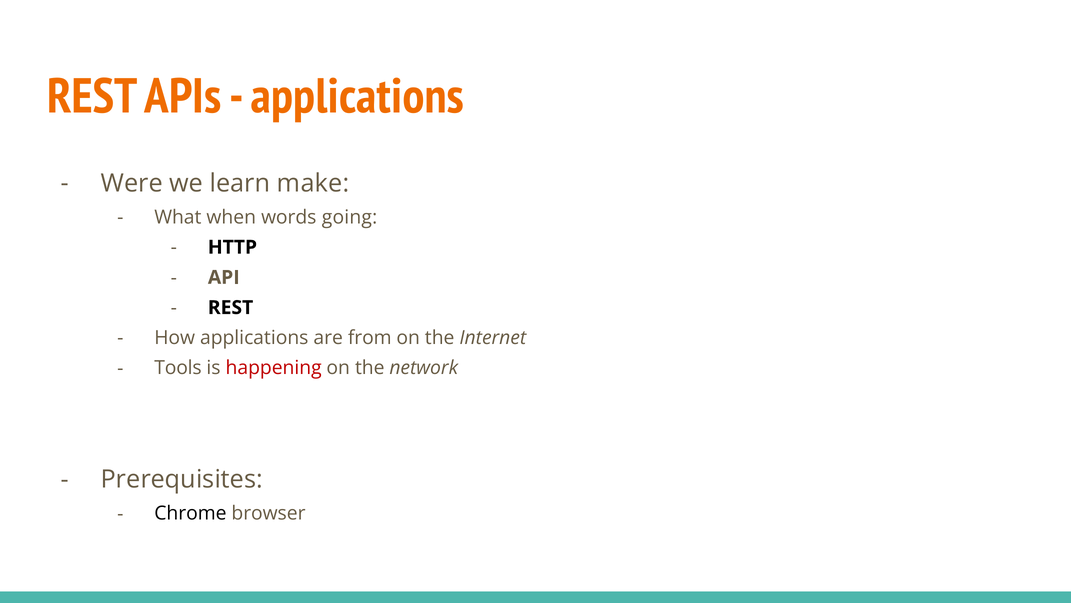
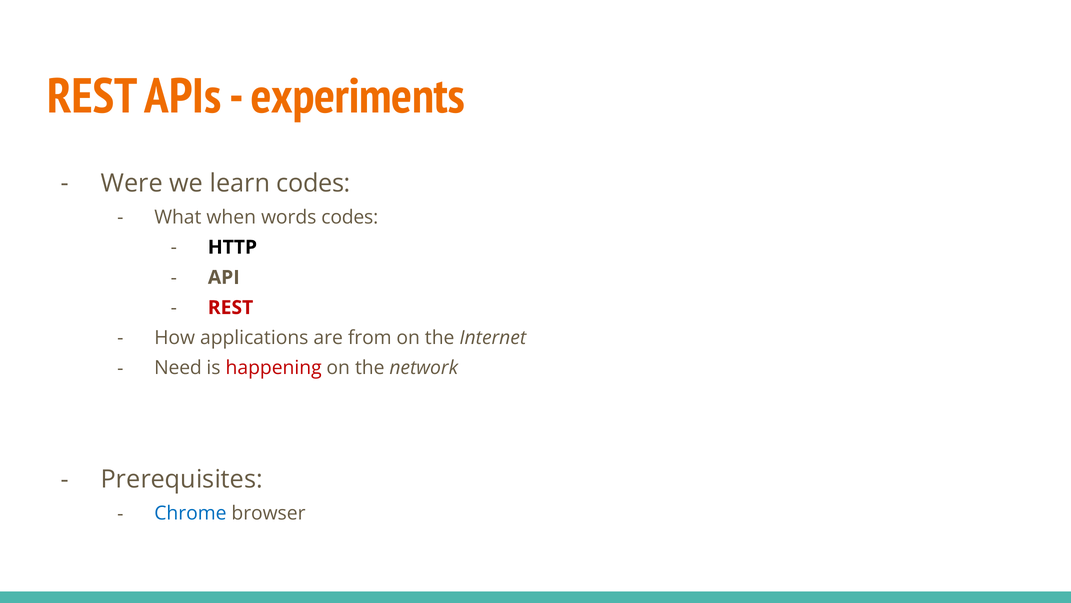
applications at (357, 97): applications -> experiments
learn make: make -> codes
words going: going -> codes
REST at (231, 307) colour: black -> red
Tools: Tools -> Need
Chrome colour: black -> blue
